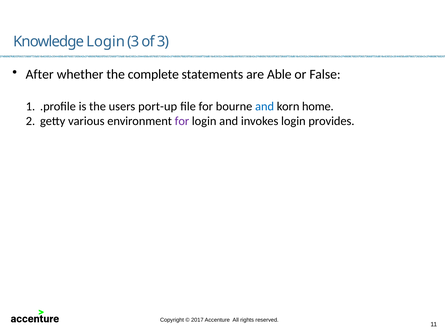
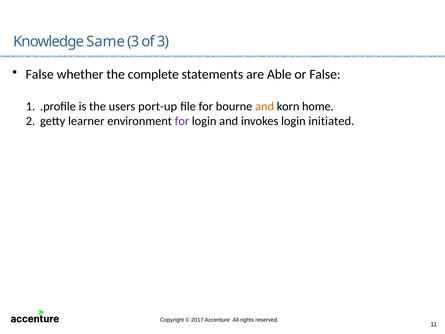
Knowledge Login: Login -> Same
After at (40, 74): After -> False
and at (265, 106) colour: blue -> orange
various: various -> learner
provides: provides -> initiated
